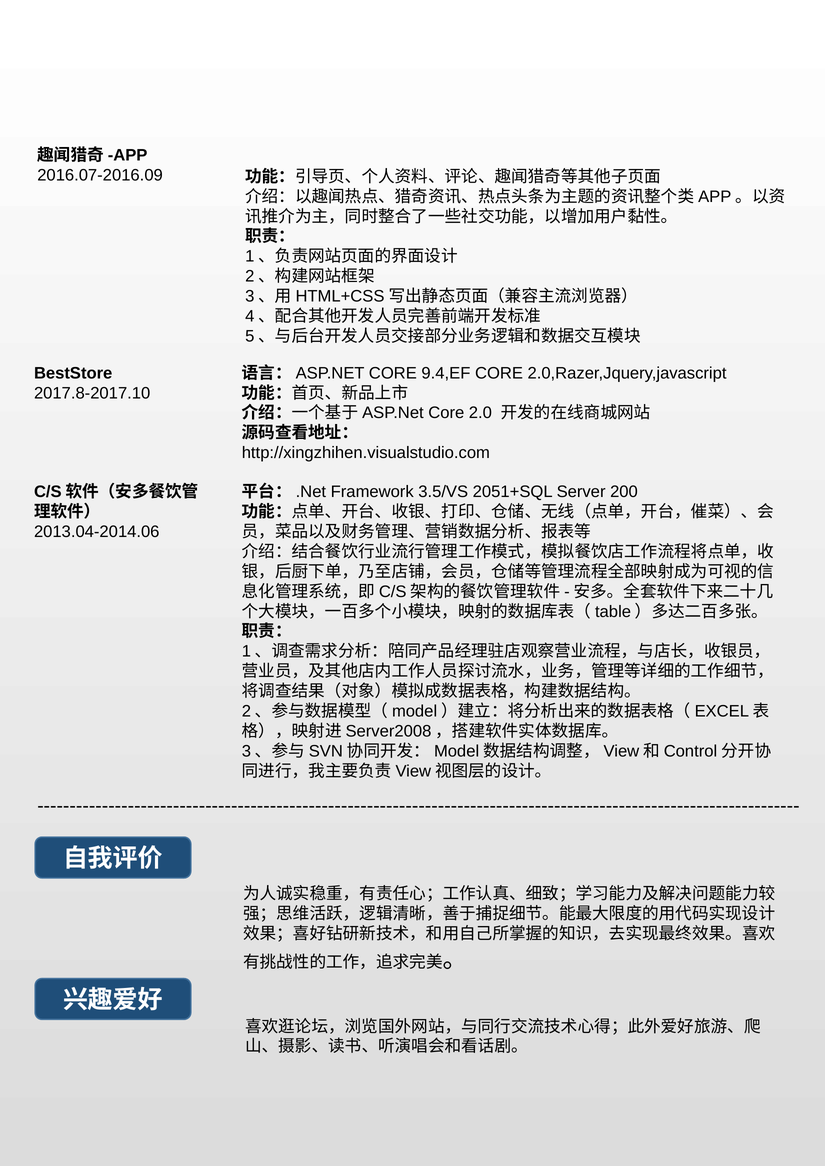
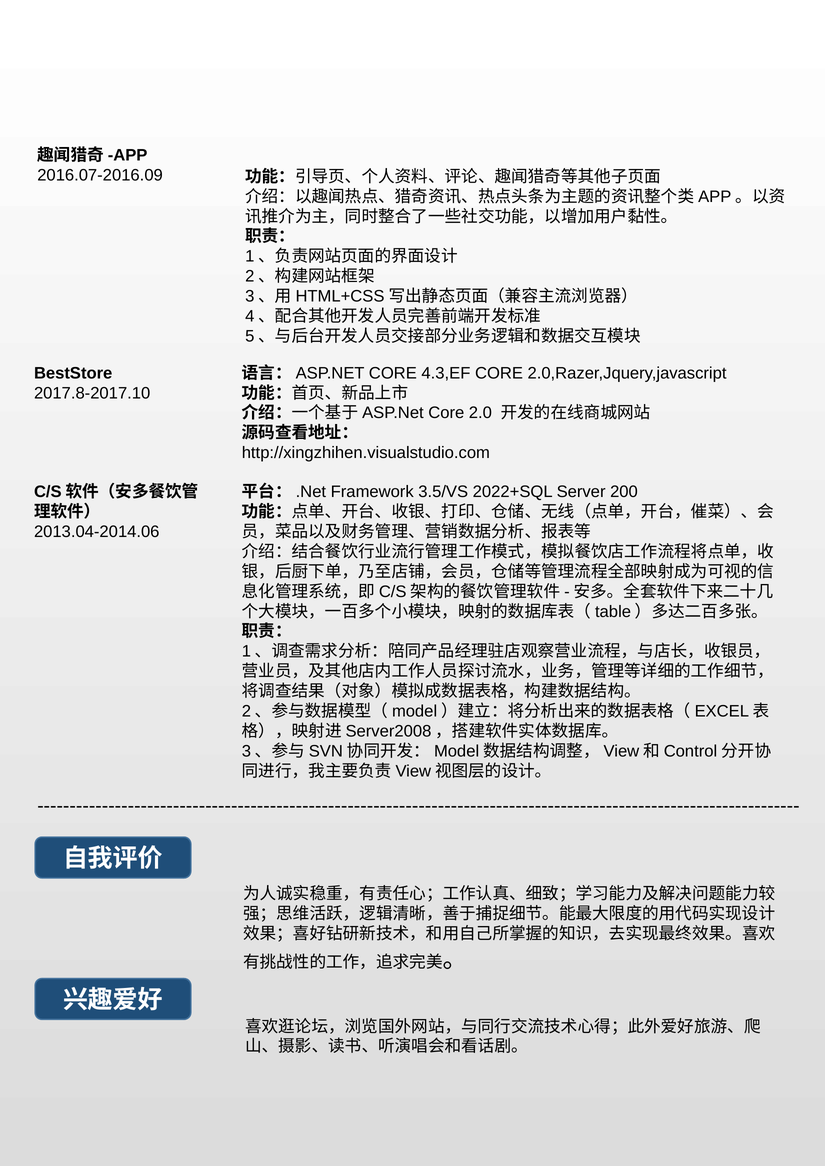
9.4,EF: 9.4,EF -> 4.3,EF
2051+SQL: 2051+SQL -> 2022+SQL
